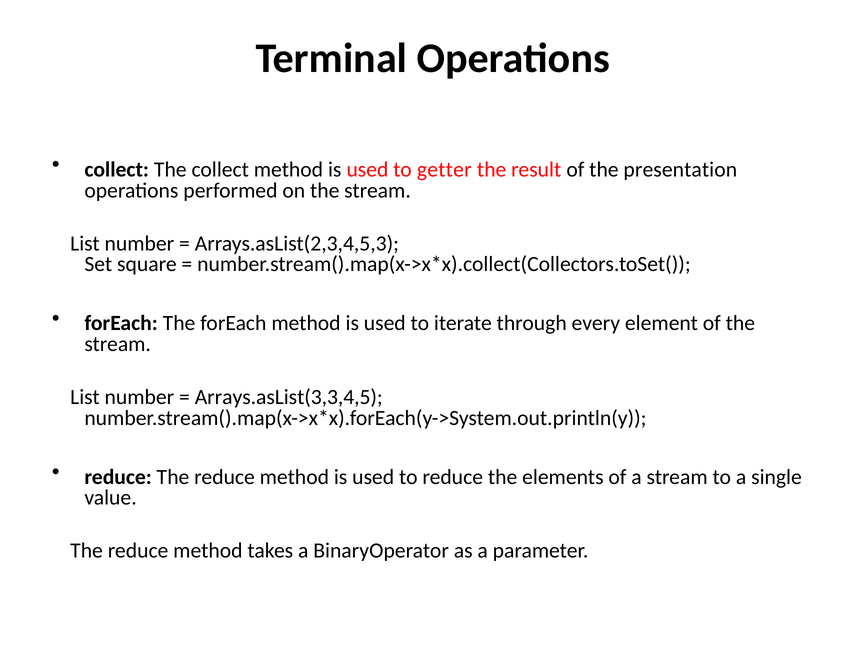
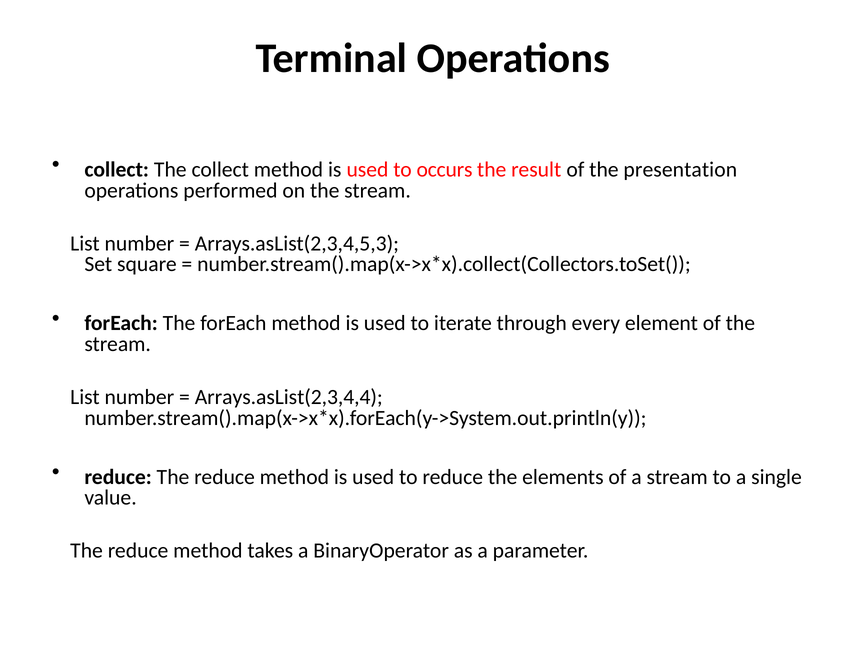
getter: getter -> occurs
Arrays.asList(3,3,4,5: Arrays.asList(3,3,4,5 -> Arrays.asList(2,3,4,4
